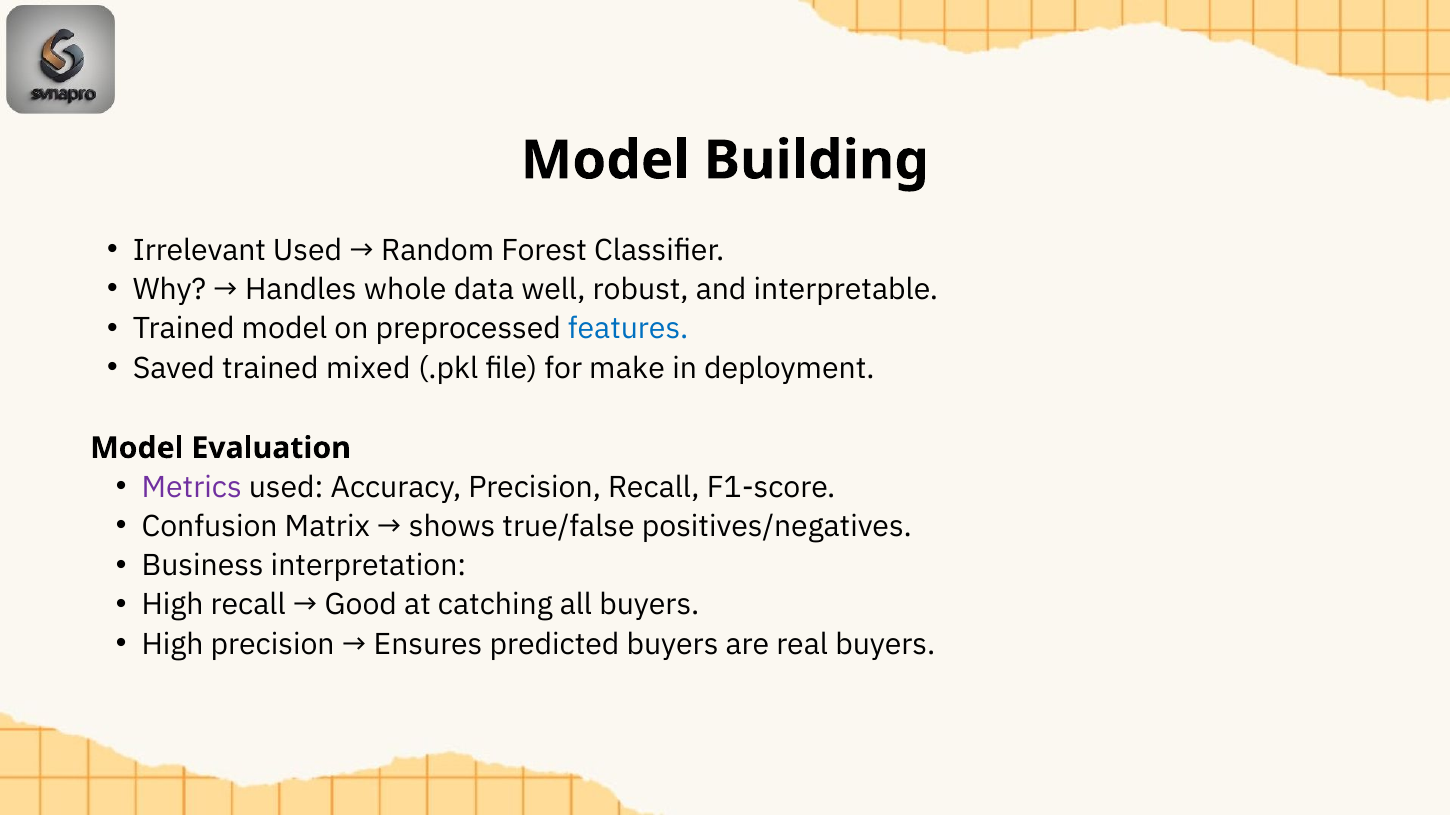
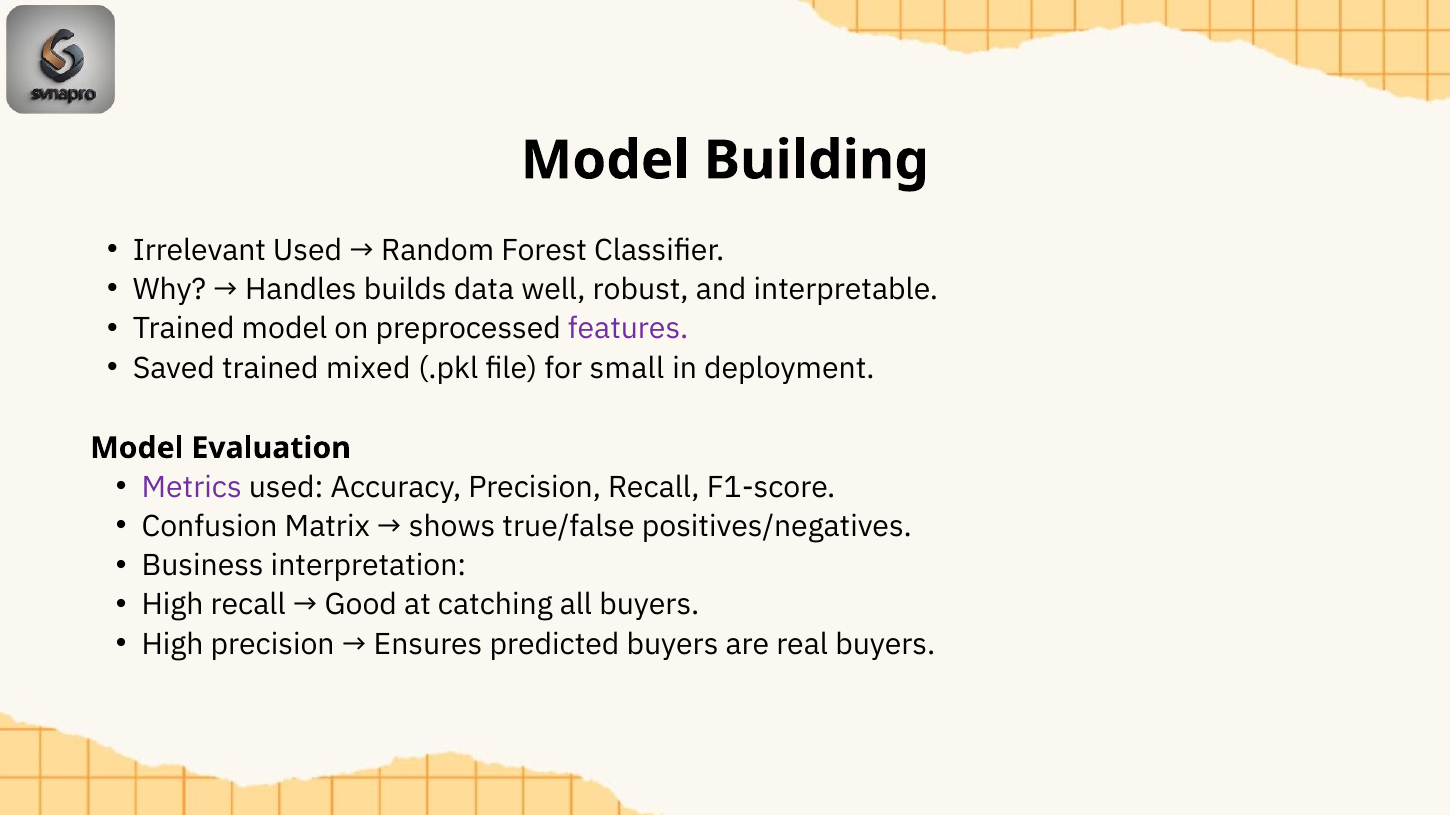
whole: whole -> builds
features colour: blue -> purple
make: make -> small
